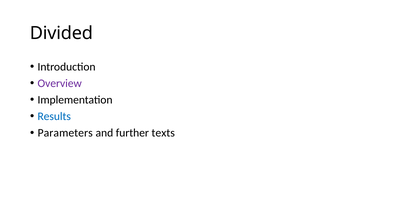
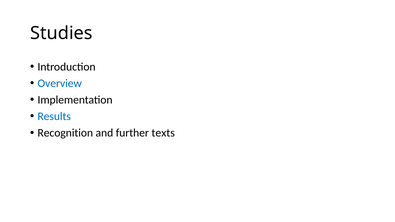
Divided: Divided -> Studies
Overview colour: purple -> blue
Parameters: Parameters -> Recognition
